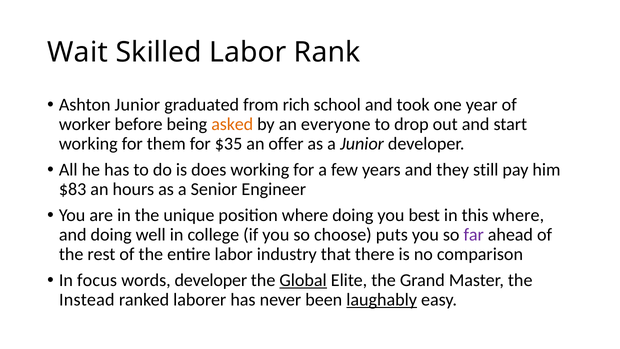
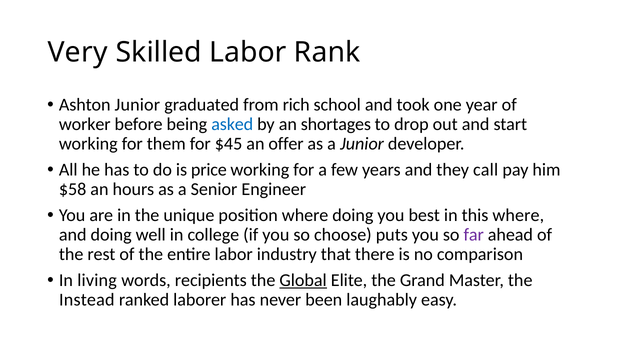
Wait: Wait -> Very
asked colour: orange -> blue
everyone: everyone -> shortages
$35: $35 -> $45
does: does -> price
still: still -> call
$83: $83 -> $58
focus: focus -> living
words developer: developer -> recipients
laughably underline: present -> none
